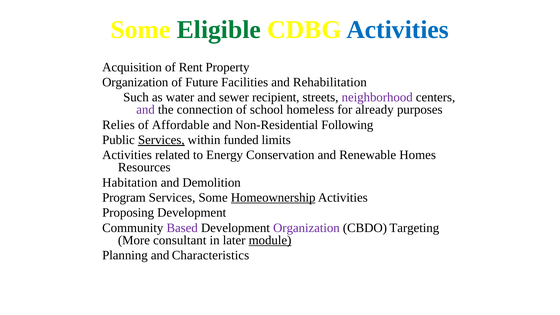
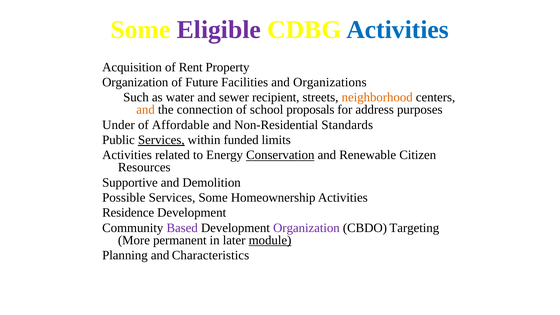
Eligible colour: green -> purple
Rehabilitation: Rehabilitation -> Organizations
neighborhood colour: purple -> orange
and at (146, 110) colour: purple -> orange
homeless: homeless -> proposals
already: already -> address
Relies: Relies -> Under
Following: Following -> Standards
Conservation underline: none -> present
Homes: Homes -> Citizen
Habitation: Habitation -> Supportive
Program: Program -> Possible
Homeownership underline: present -> none
Proposing: Proposing -> Residence
consultant: consultant -> permanent
